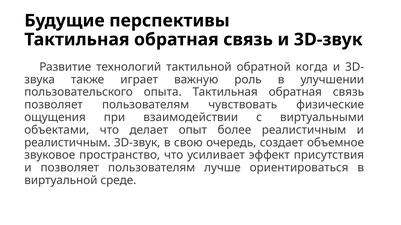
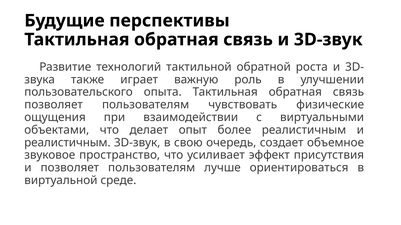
когда: когда -> роста
